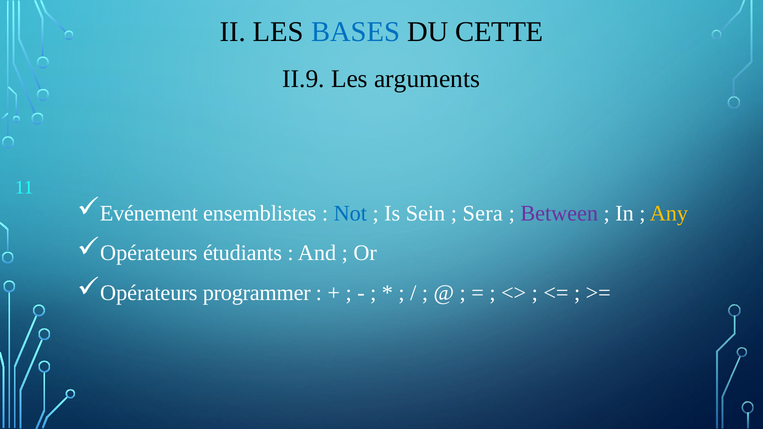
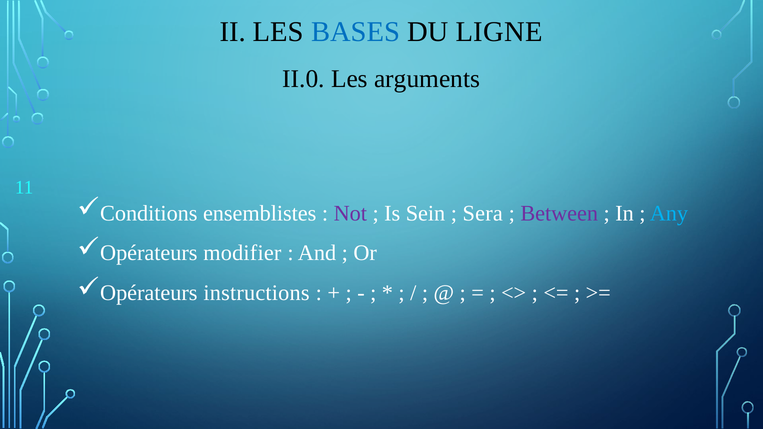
CETTE: CETTE -> LIGNE
II.9: II.9 -> II.0
Evénement: Evénement -> Conditions
Not colour: blue -> purple
Any colour: yellow -> light blue
étudiants: étudiants -> modifier
programmer: programmer -> instructions
